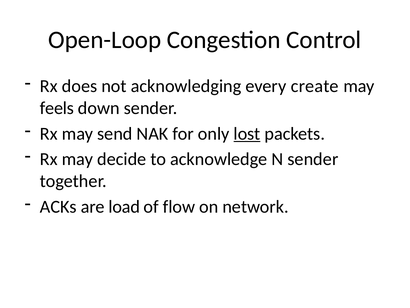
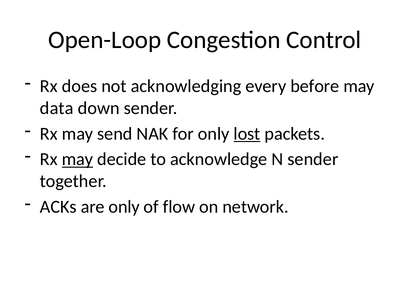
create: create -> before
feels: feels -> data
may at (78, 159) underline: none -> present
are load: load -> only
